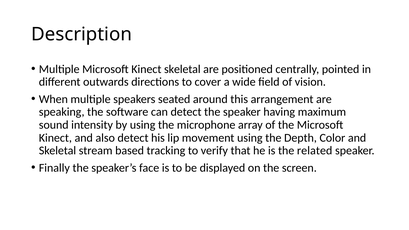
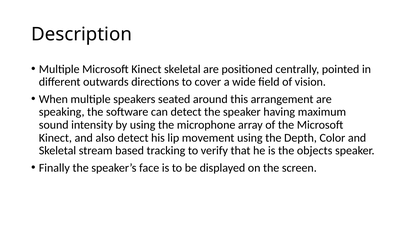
related: related -> objects
